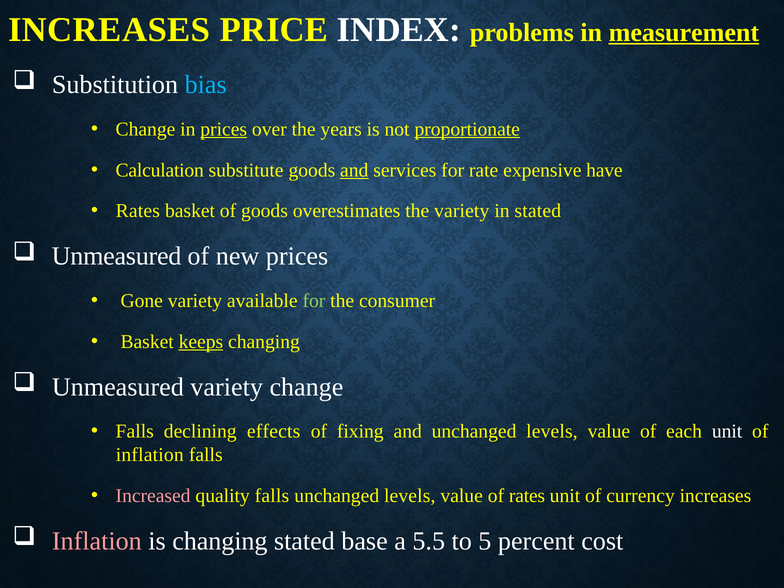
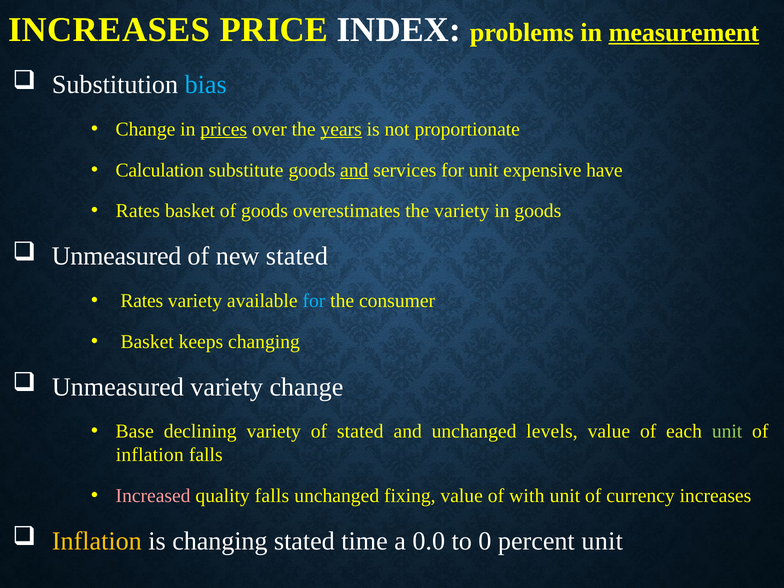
years underline: none -> present
proportionate underline: present -> none
for rate: rate -> unit
in stated: stated -> goods
new prices: prices -> stated
Gone at (142, 301): Gone -> Rates
for at (314, 301) colour: light green -> light blue
keeps underline: present -> none
Falls at (135, 431): Falls -> Base
declining effects: effects -> variety
of fixing: fixing -> stated
unit at (727, 431) colour: white -> light green
levels at (410, 496): levels -> fixing
of rates: rates -> with
Inflation at (97, 541) colour: pink -> yellow
base: base -> time
5.5: 5.5 -> 0.0
5: 5 -> 0
percent cost: cost -> unit
